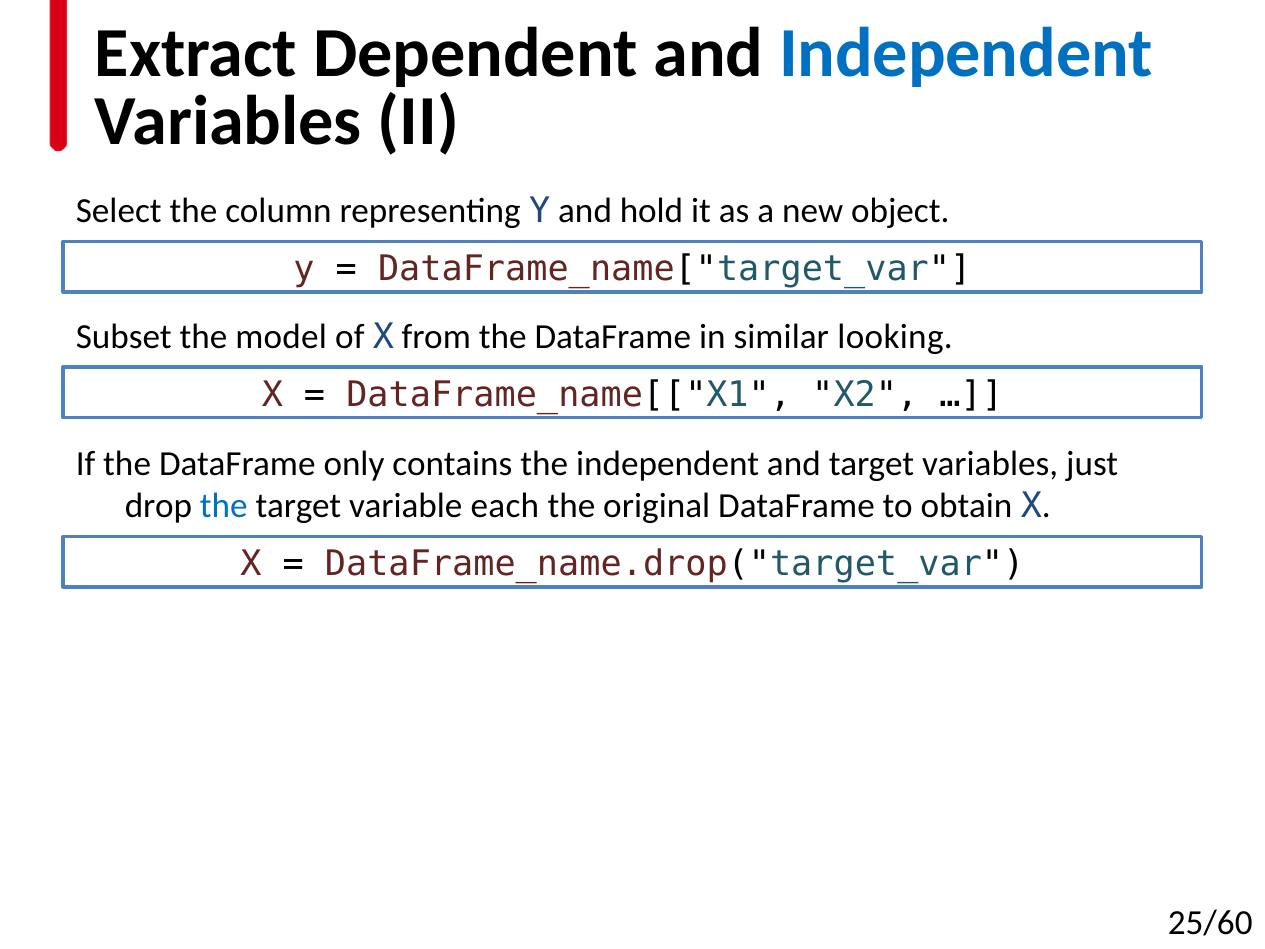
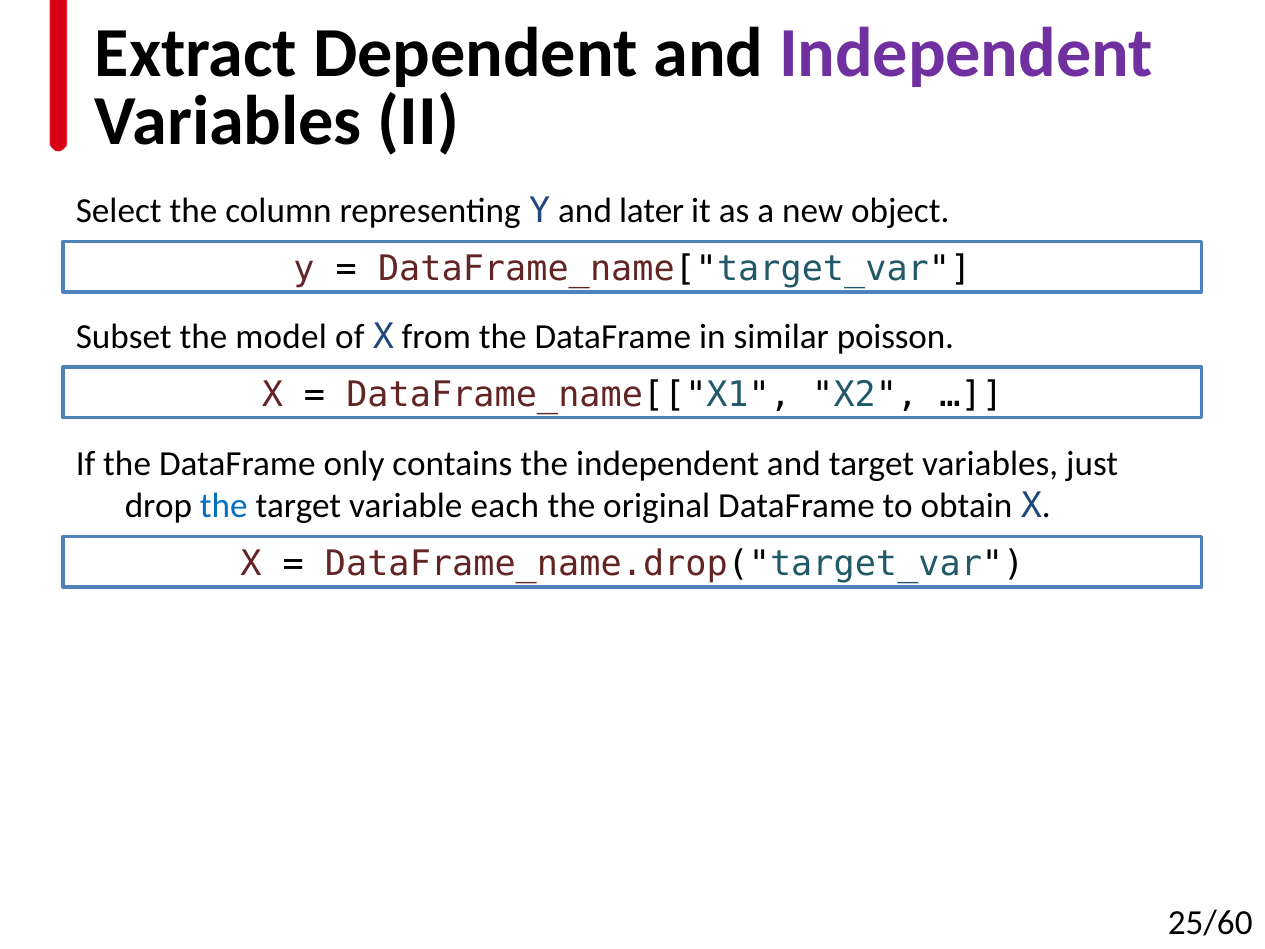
Independent at (966, 54) colour: blue -> purple
hold: hold -> later
looking: looking -> poisson
